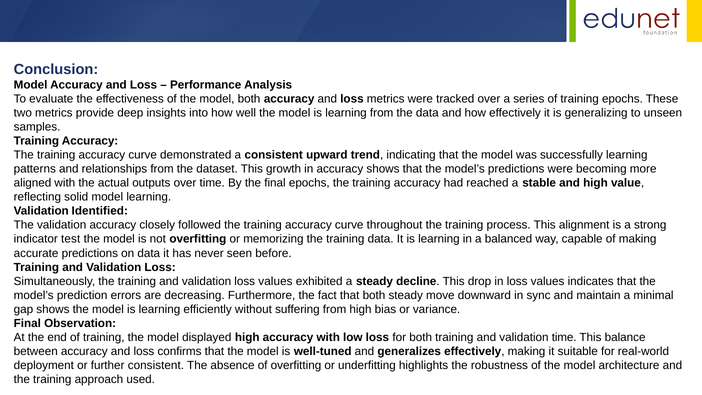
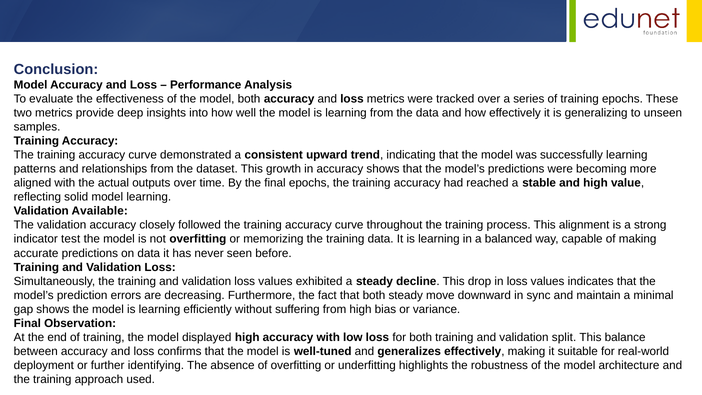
Identified: Identified -> Available
validation time: time -> split
further consistent: consistent -> identifying
